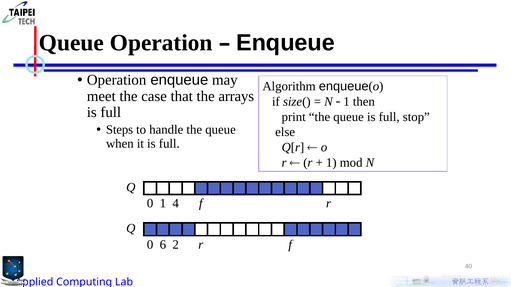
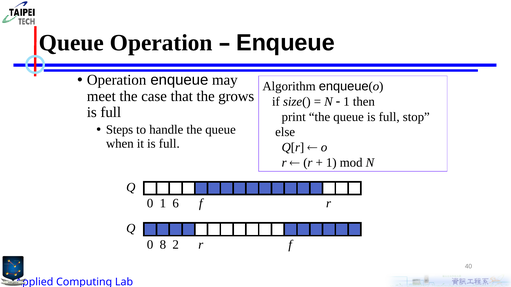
arrays: arrays -> grows
4: 4 -> 6
6: 6 -> 8
